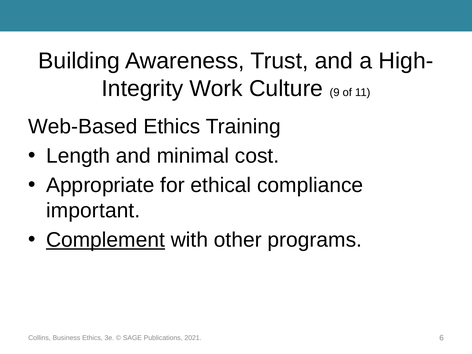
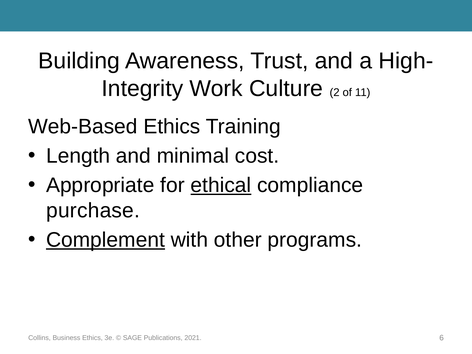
9: 9 -> 2
ethical underline: none -> present
important: important -> purchase
